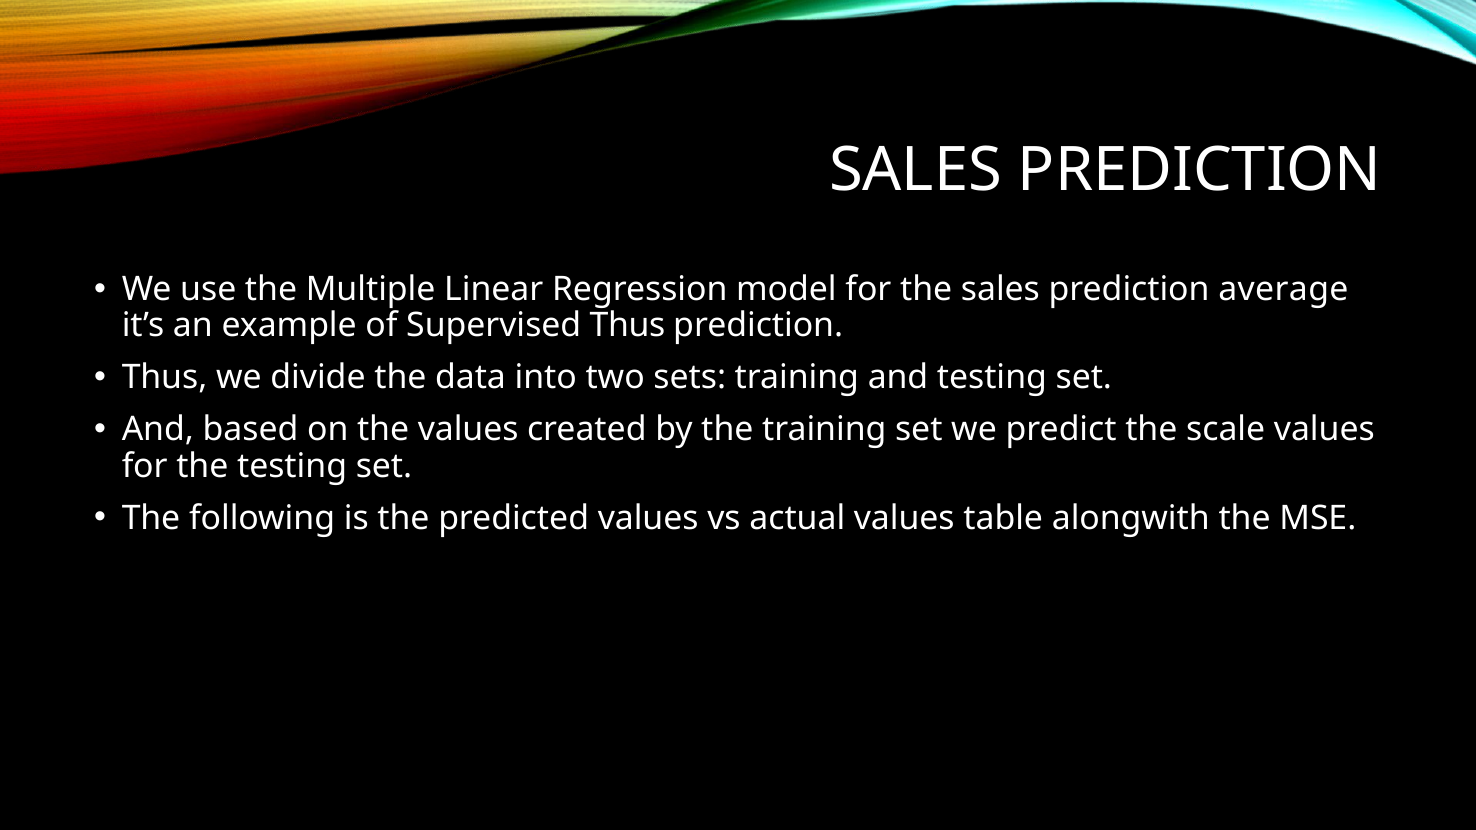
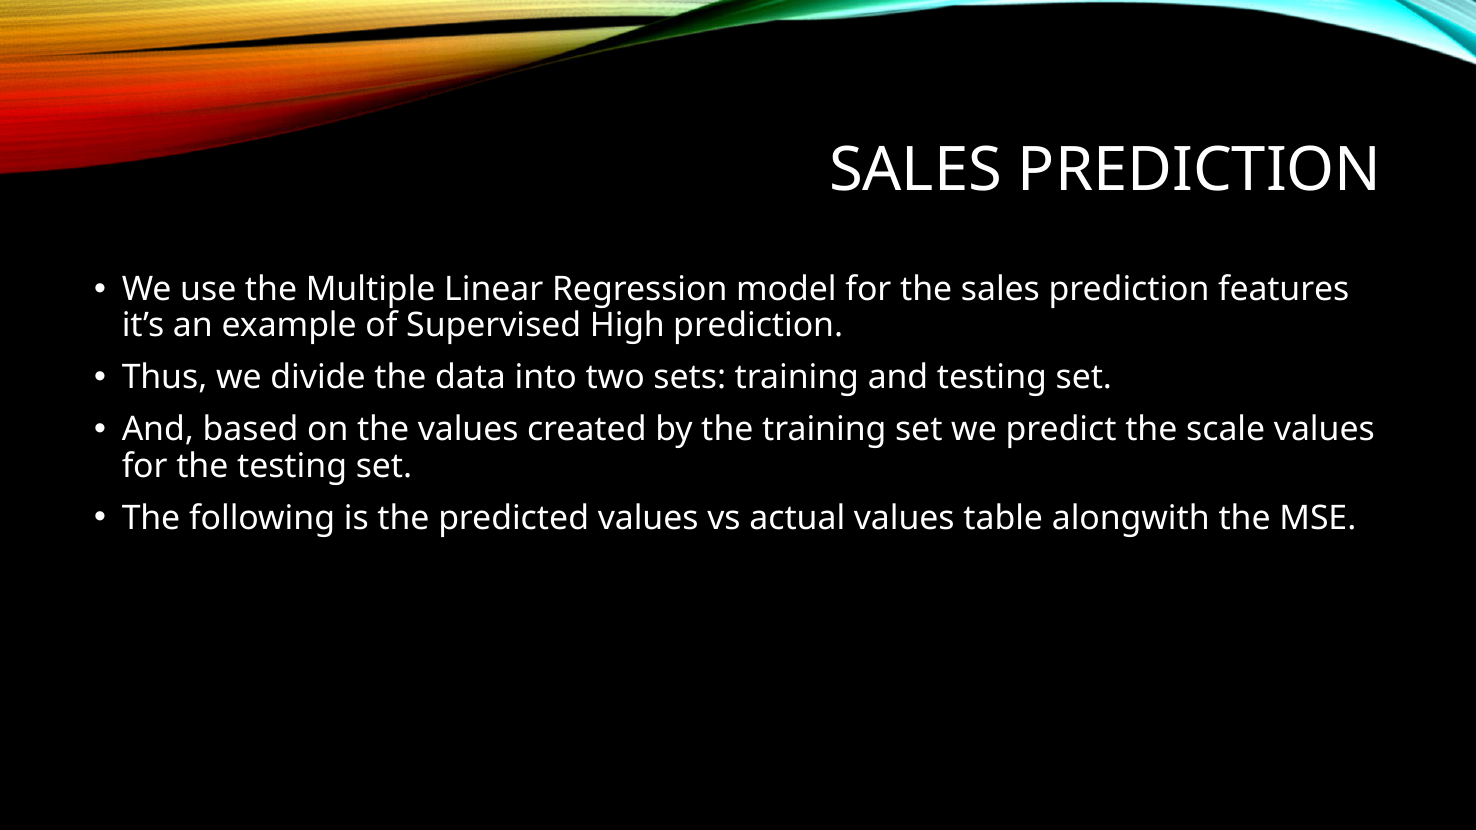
average: average -> features
Supervised Thus: Thus -> High
